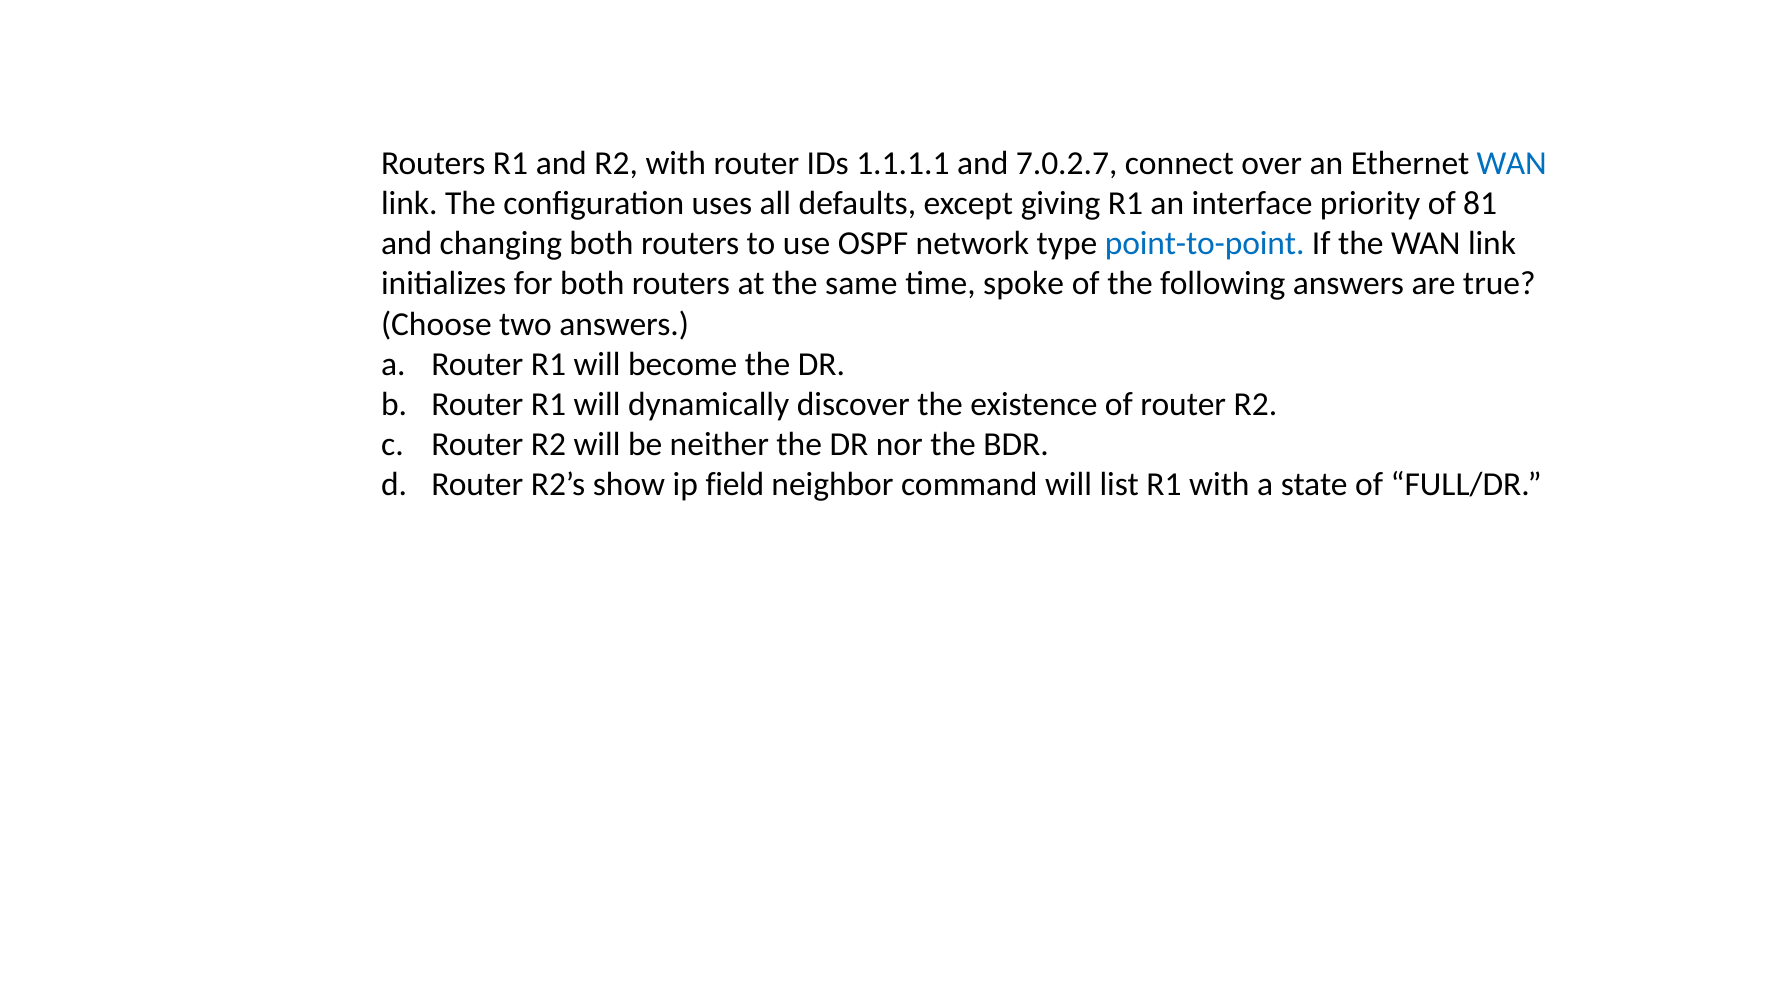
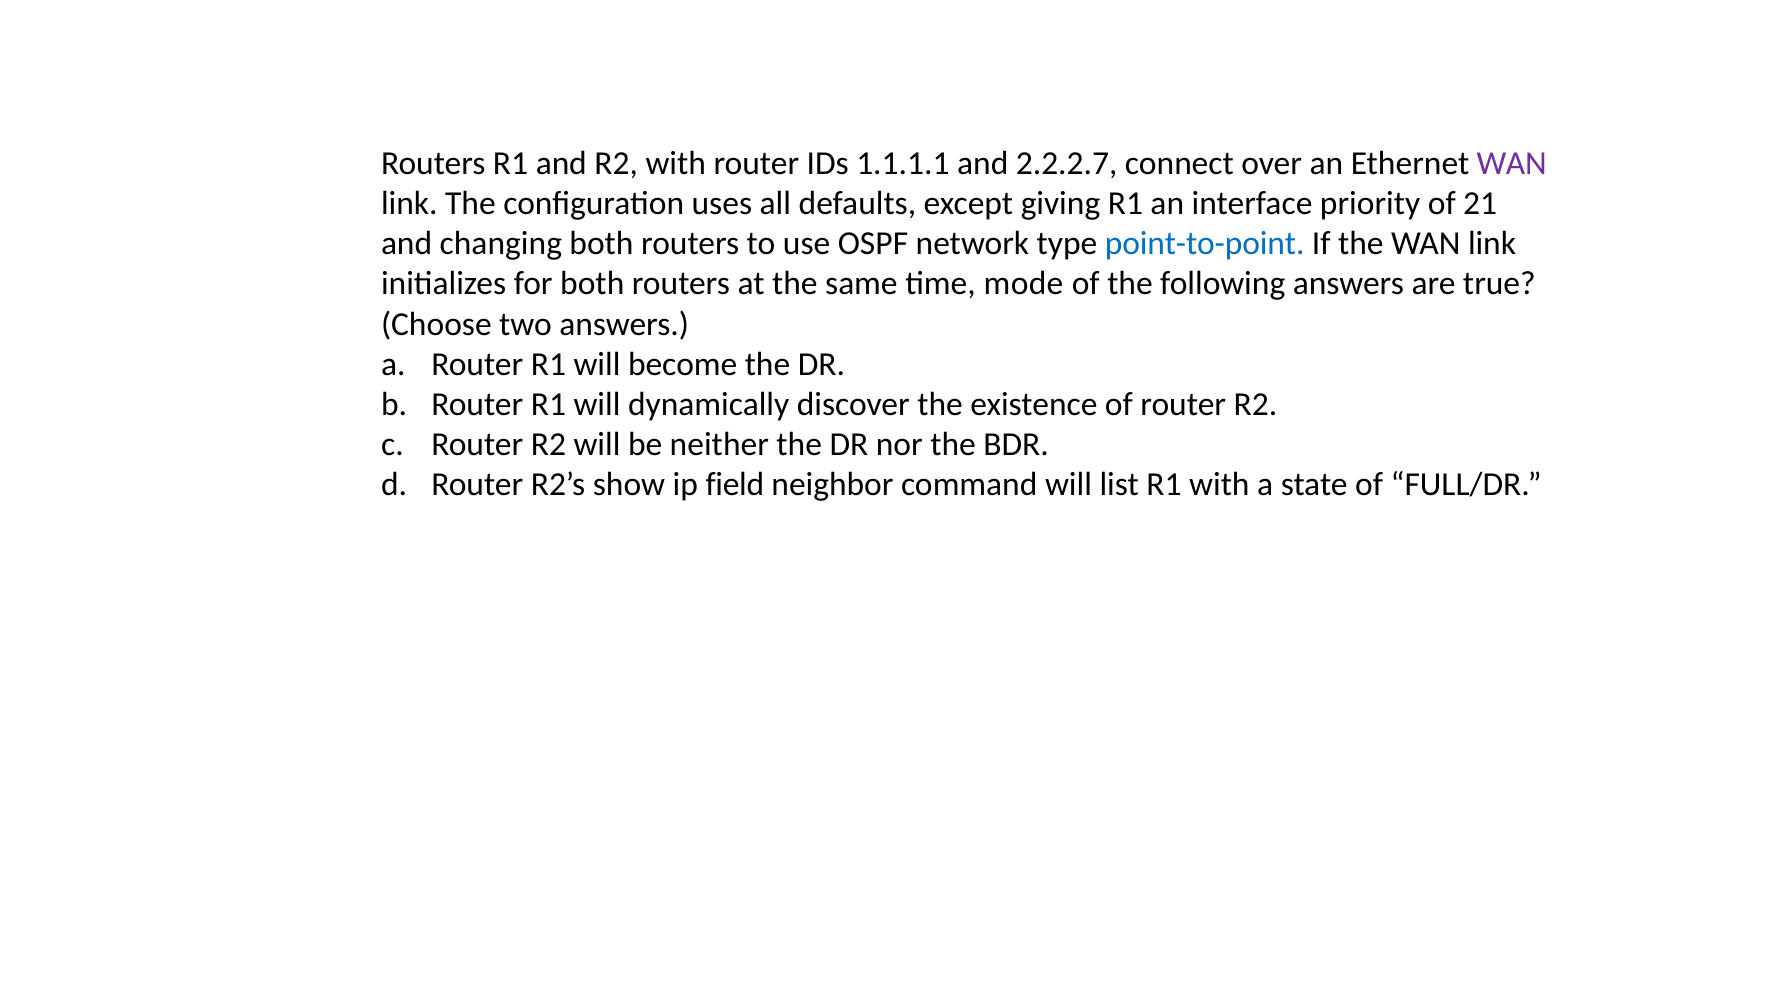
7.0.2.7: 7.0.2.7 -> 2.2.2.7
WAN at (1512, 163) colour: blue -> purple
81: 81 -> 21
spoke: spoke -> mode
